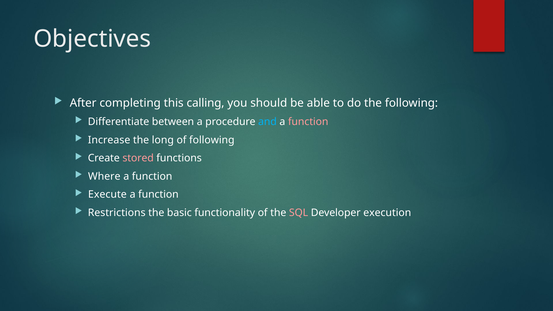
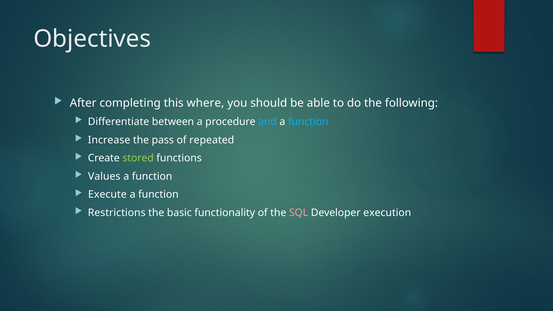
calling: calling -> where
function at (308, 122) colour: pink -> light blue
long: long -> pass
of following: following -> repeated
stored colour: pink -> light green
Where: Where -> Values
